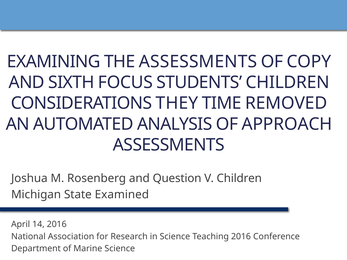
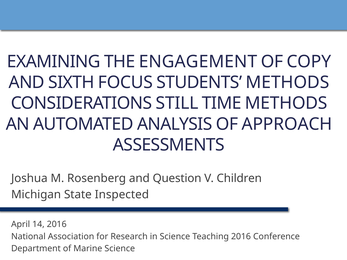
THE ASSESSMENTS: ASSESSMENTS -> ENGAGEMENT
STUDENTS CHILDREN: CHILDREN -> METHODS
THEY: THEY -> STILL
TIME REMOVED: REMOVED -> METHODS
Examined: Examined -> Inspected
